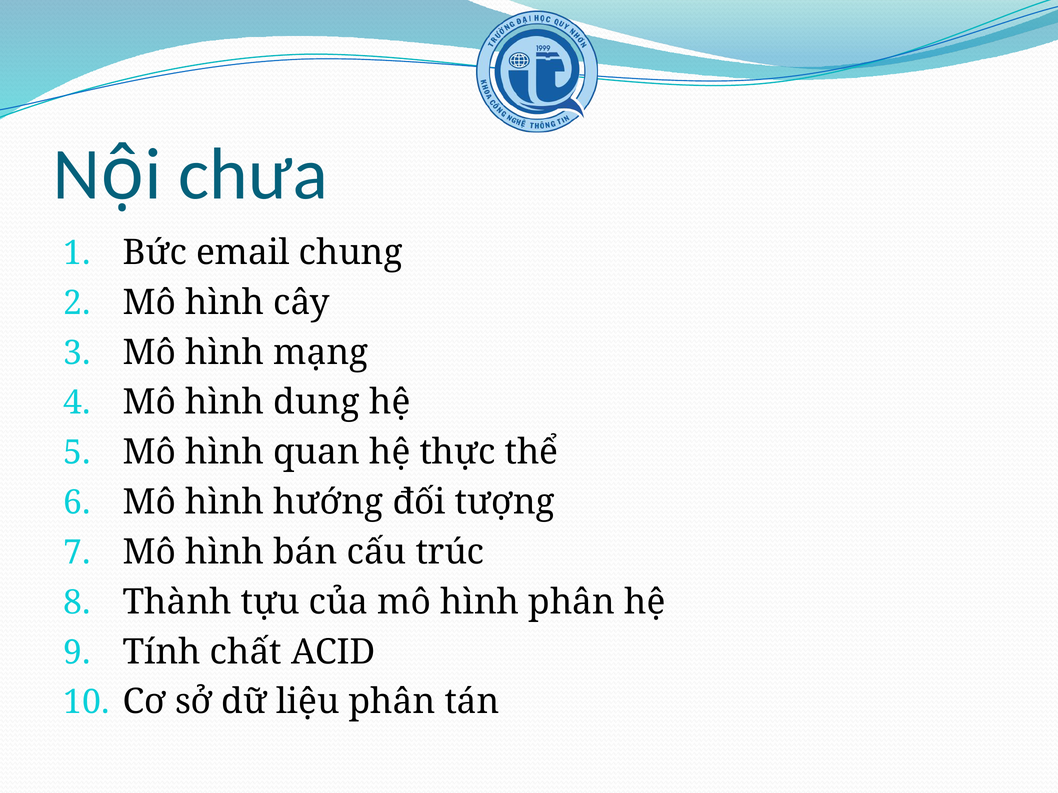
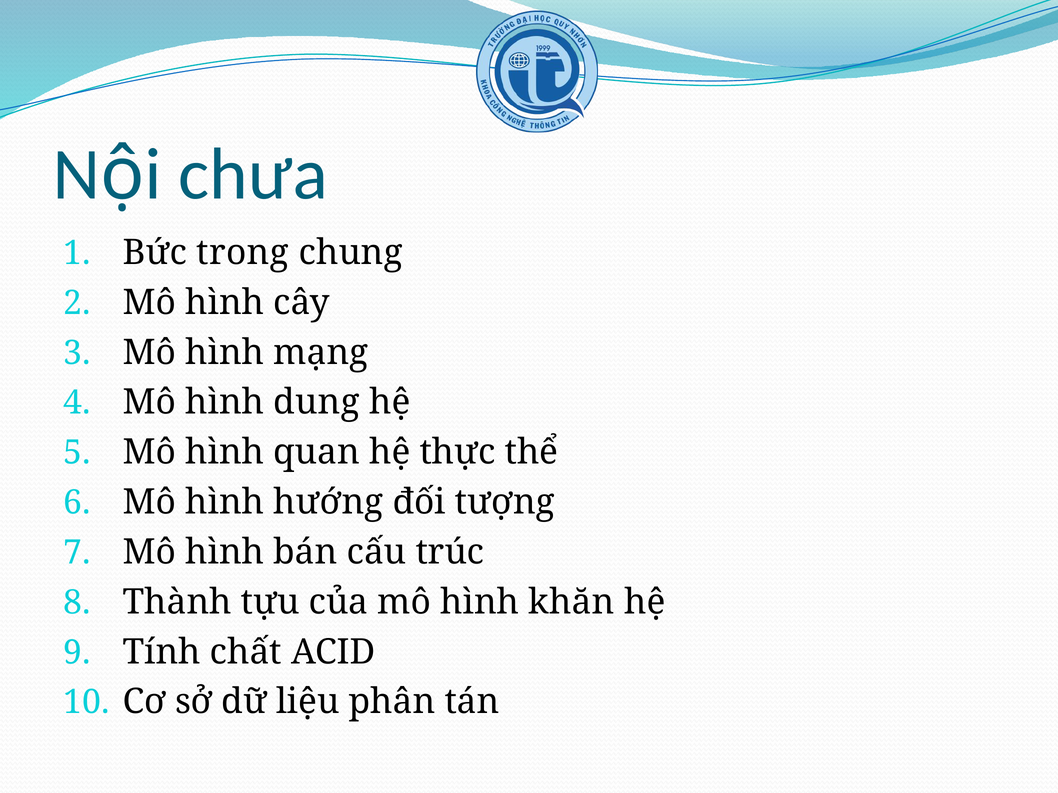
email: email -> trong
hình phân: phân -> khăn
